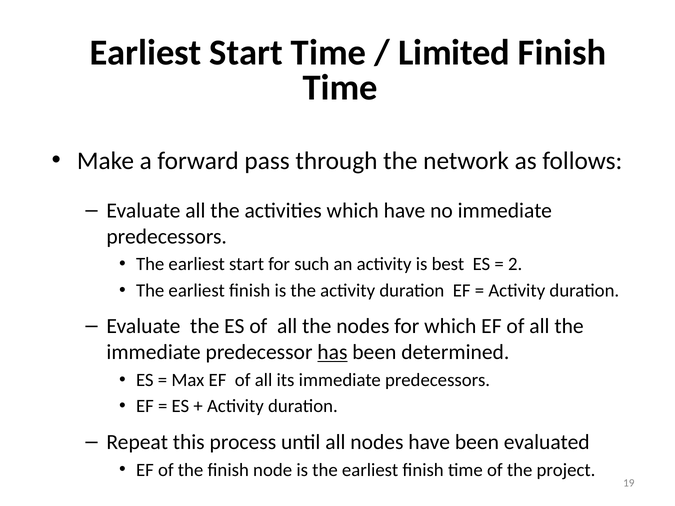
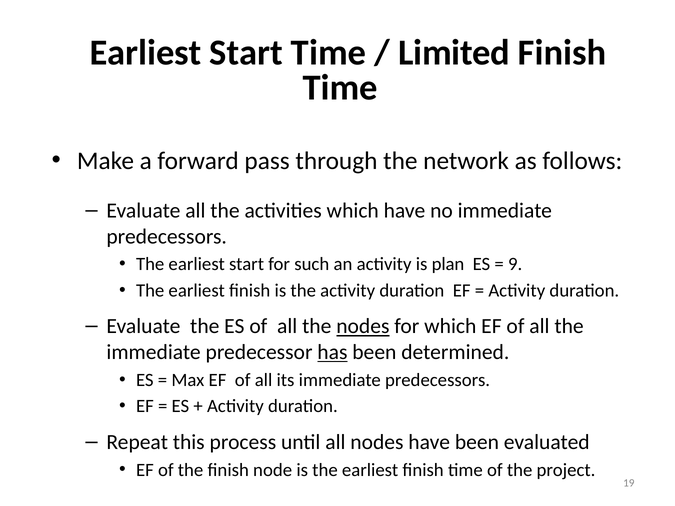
best: best -> plan
2: 2 -> 9
nodes at (363, 327) underline: none -> present
